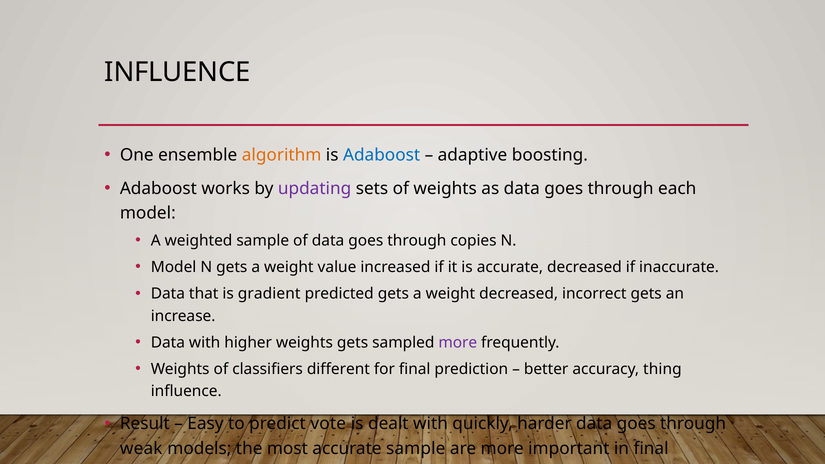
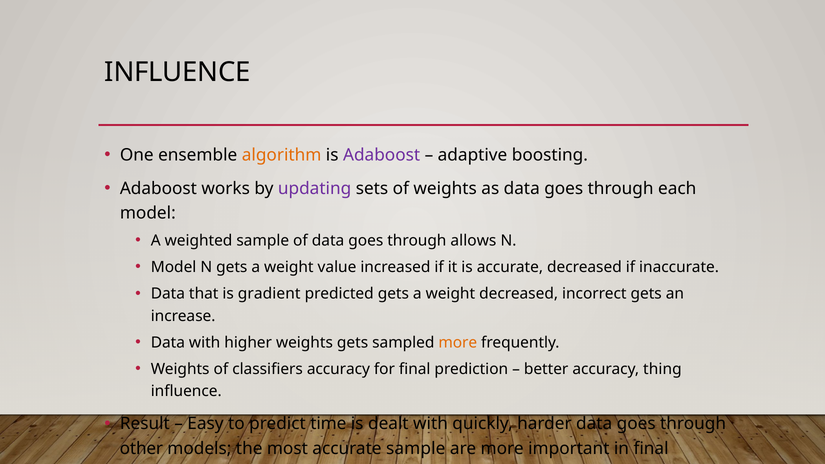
Adaboost at (382, 155) colour: blue -> purple
copies: copies -> allows
more at (458, 343) colour: purple -> orange
classifiers different: different -> accuracy
vote: vote -> time
weak: weak -> other
